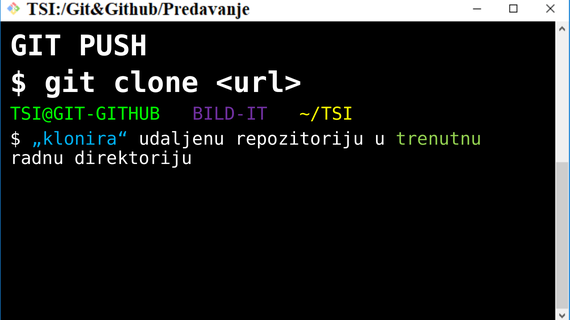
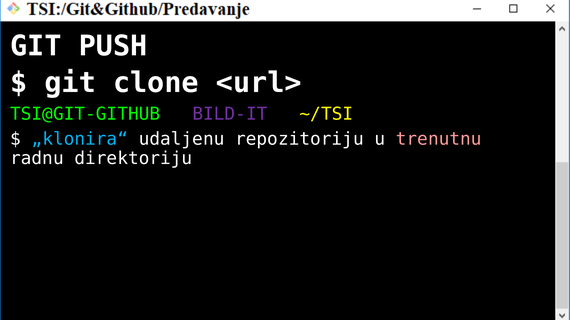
trenutnu colour: light green -> pink
